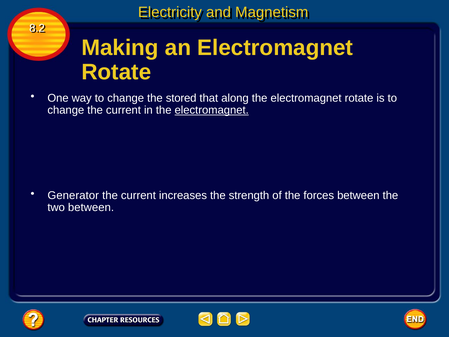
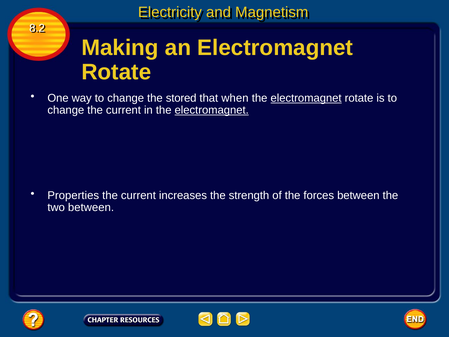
along: along -> when
electromagnet at (306, 98) underline: none -> present
Generator: Generator -> Properties
